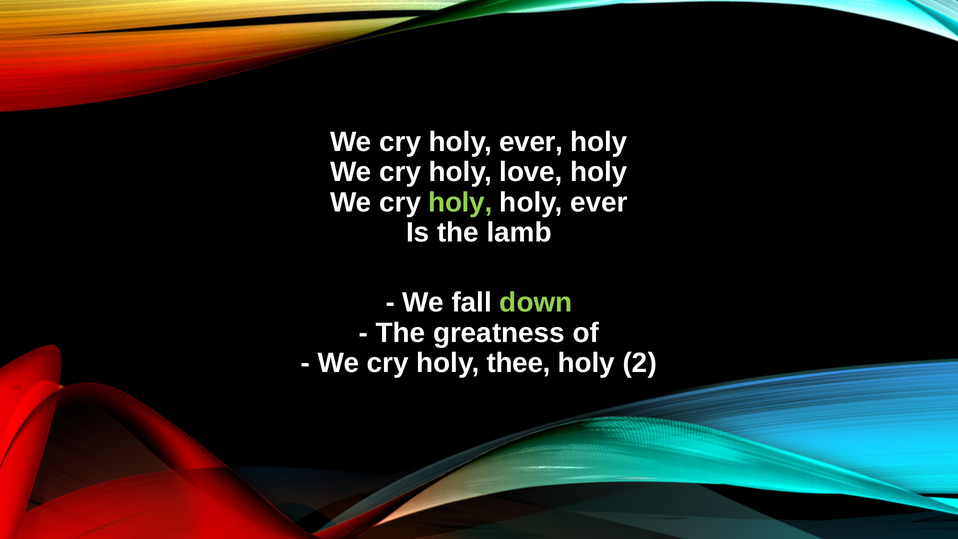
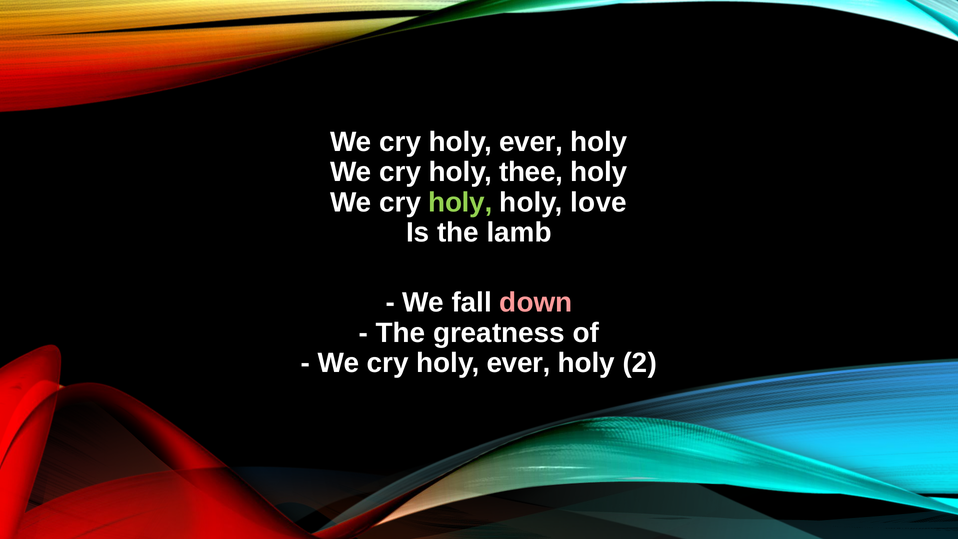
love: love -> thee
ever at (599, 202): ever -> love
down colour: light green -> pink
thee at (519, 363): thee -> ever
